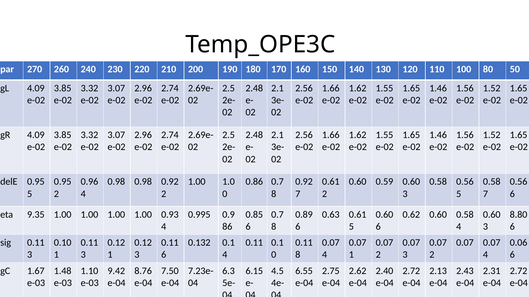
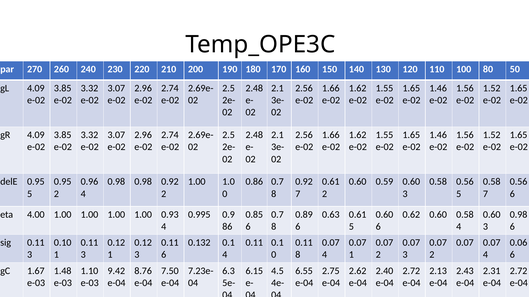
9.35: 9.35 -> 4.00
8.80 at (519, 215): 8.80 -> 0.98
